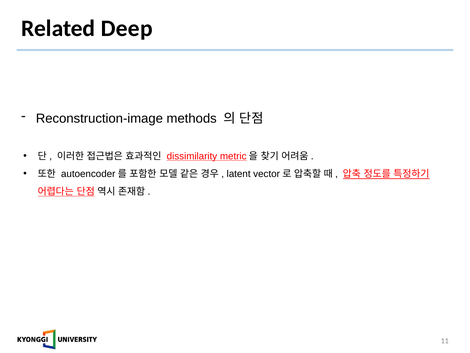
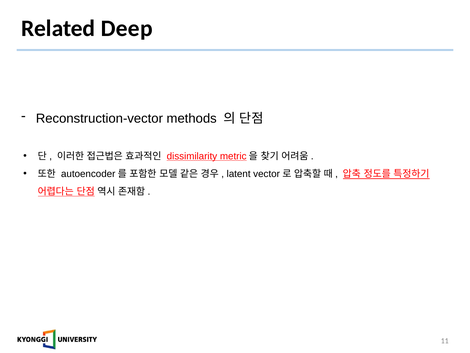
Reconstruction-image: Reconstruction-image -> Reconstruction-vector
